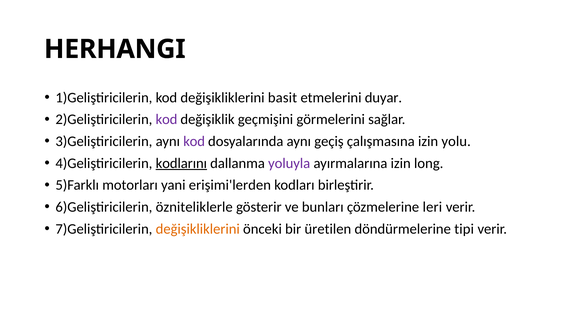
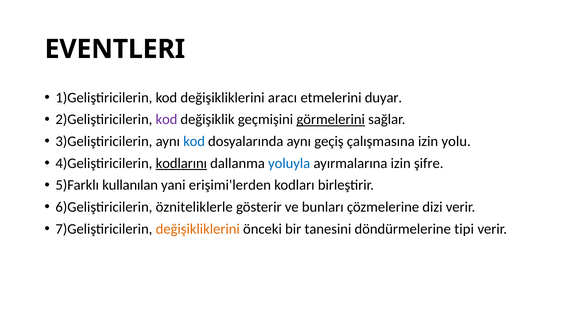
HERHANGI: HERHANGI -> EVENTLERI
basit: basit -> aracı
görmelerini underline: none -> present
kod at (194, 141) colour: purple -> blue
yoluyla colour: purple -> blue
long: long -> şifre
motorları: motorları -> kullanılan
leri: leri -> dizi
üretilen: üretilen -> tanesini
